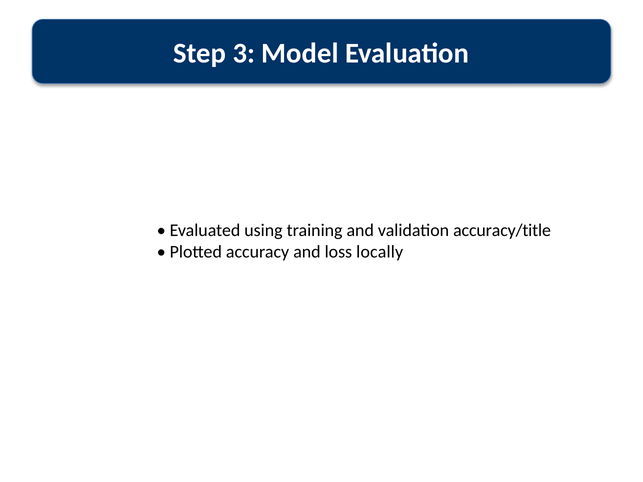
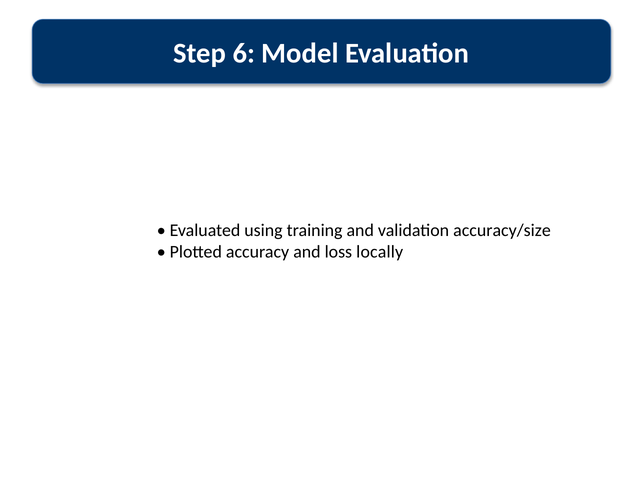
3: 3 -> 6
accuracy/title: accuracy/title -> accuracy/size
